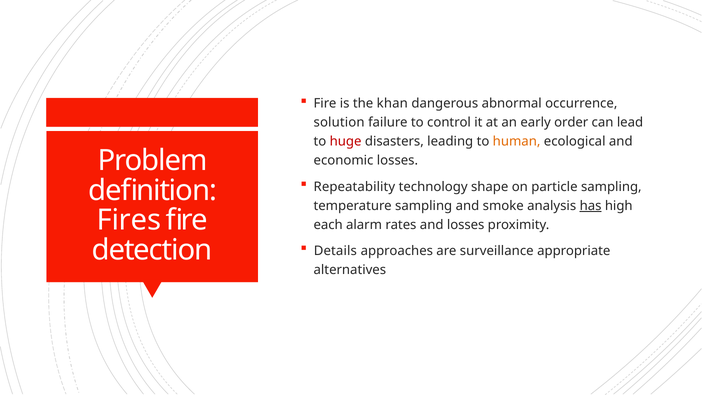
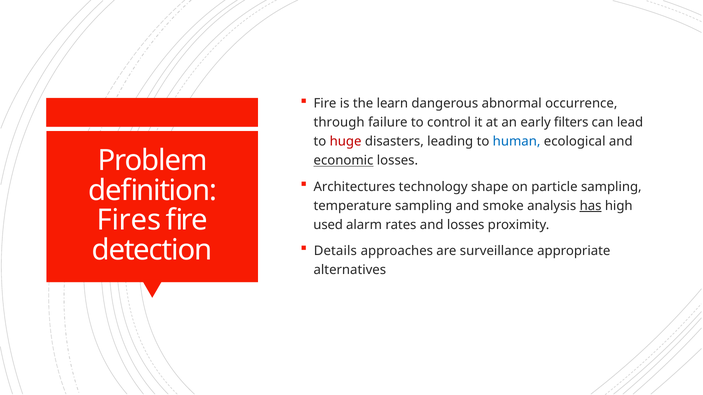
khan: khan -> learn
solution: solution -> through
order: order -> filters
human colour: orange -> blue
economic underline: none -> present
Repeatability: Repeatability -> Architectures
each: each -> used
